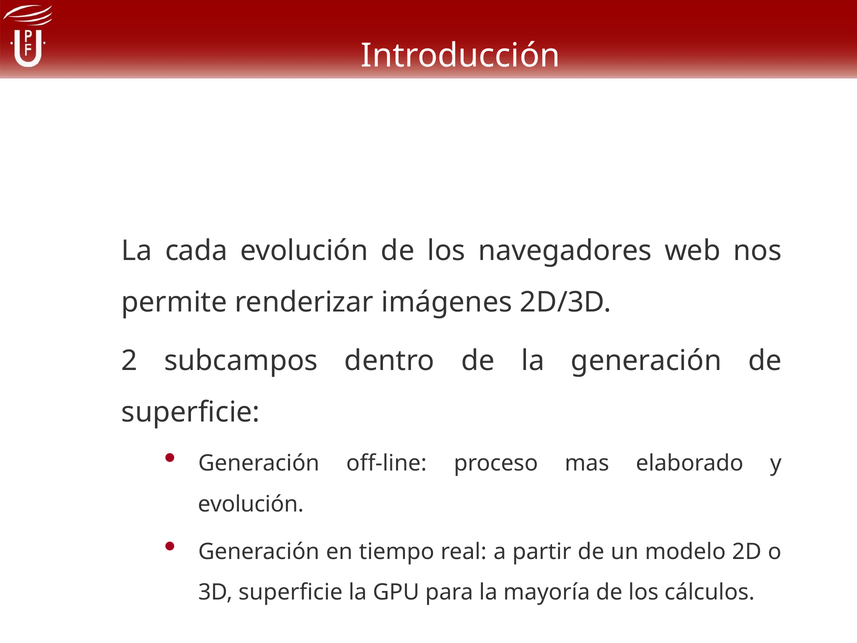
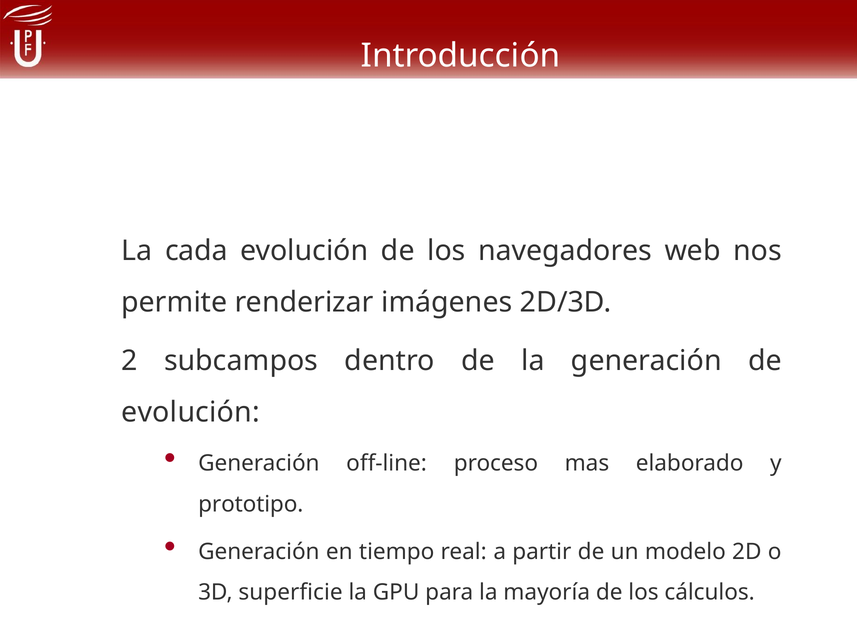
superficie at (191, 412): superficie -> evolución
evolución at (251, 504): evolución -> prototipo
